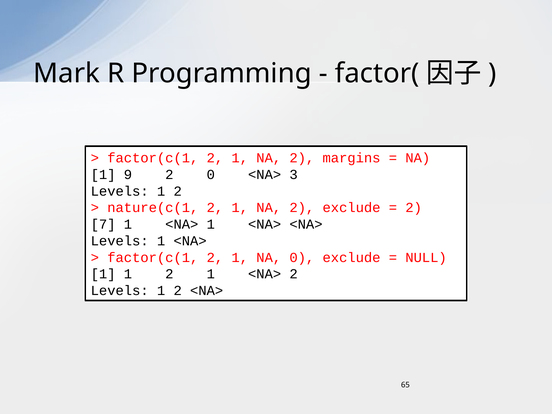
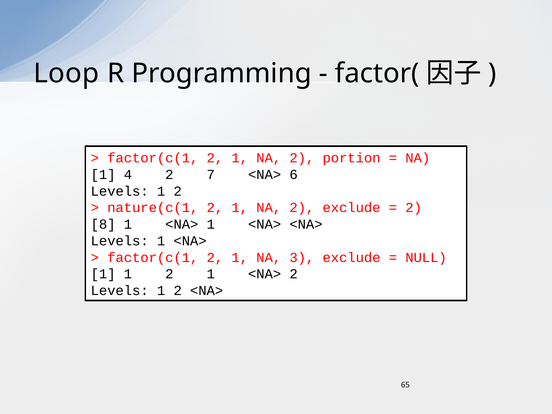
Mark: Mark -> Loop
margins: margins -> portion
9: 9 -> 4
2 0: 0 -> 7
3: 3 -> 6
7: 7 -> 8
NA 0: 0 -> 3
